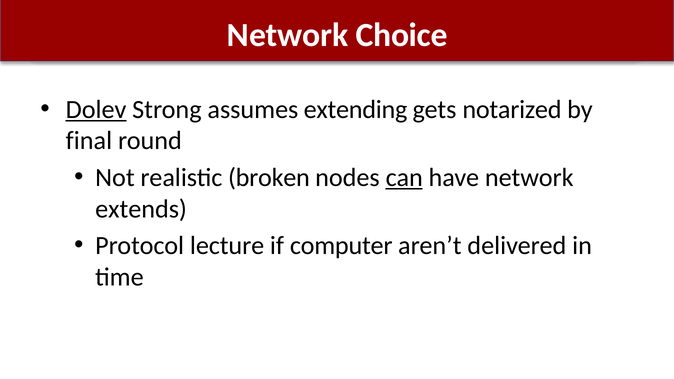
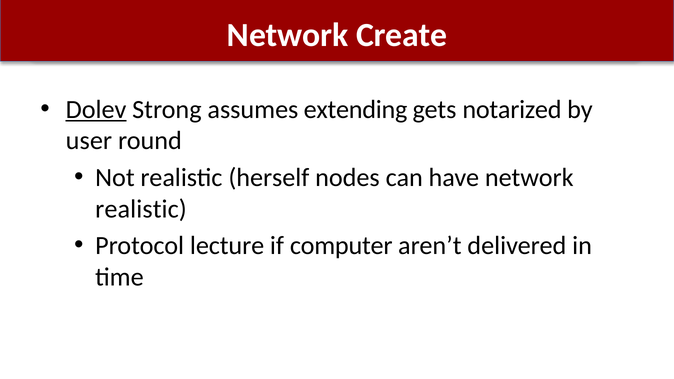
Choice: Choice -> Create
final: final -> user
broken: broken -> herself
can underline: present -> none
extends at (141, 209): extends -> realistic
